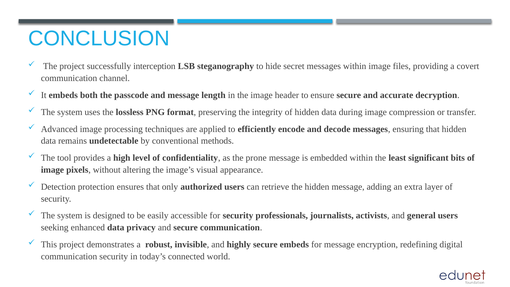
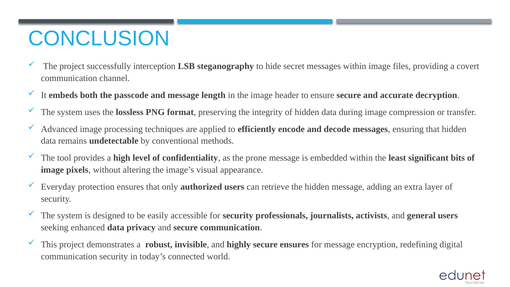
Detection: Detection -> Everyday
secure embeds: embeds -> ensures
